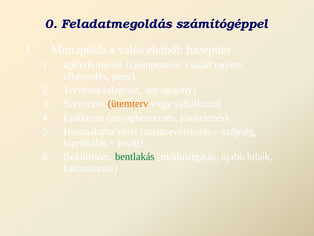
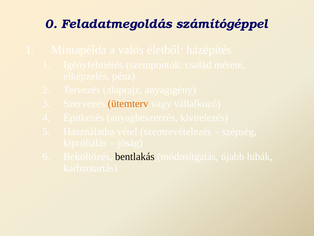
bentlakás colour: green -> black
